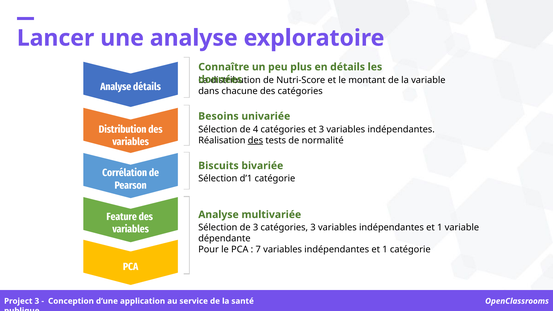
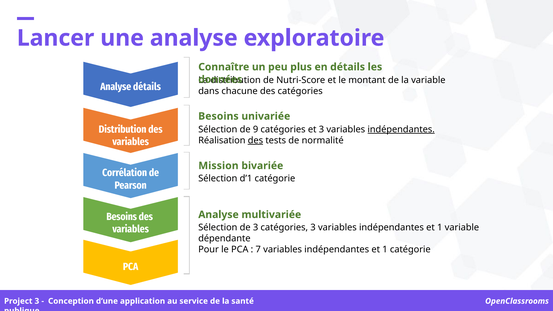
4: 4 -> 9
indépendantes at (401, 129) underline: none -> present
Biscuits: Biscuits -> Mission
Feature at (122, 217): Feature -> Besoins
